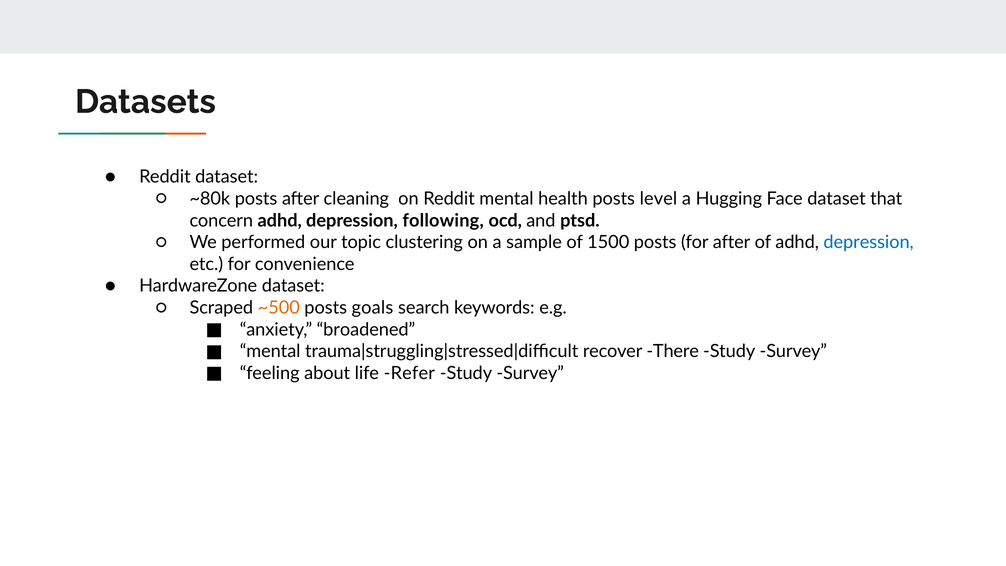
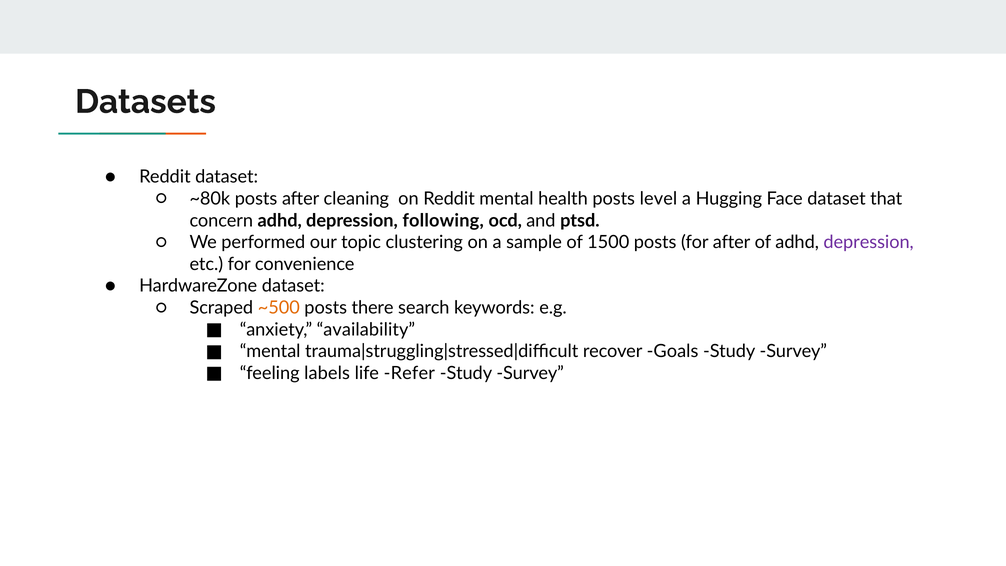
depression at (869, 242) colour: blue -> purple
goals: goals -> there
broadened: broadened -> availability
There: There -> Goals
about: about -> labels
